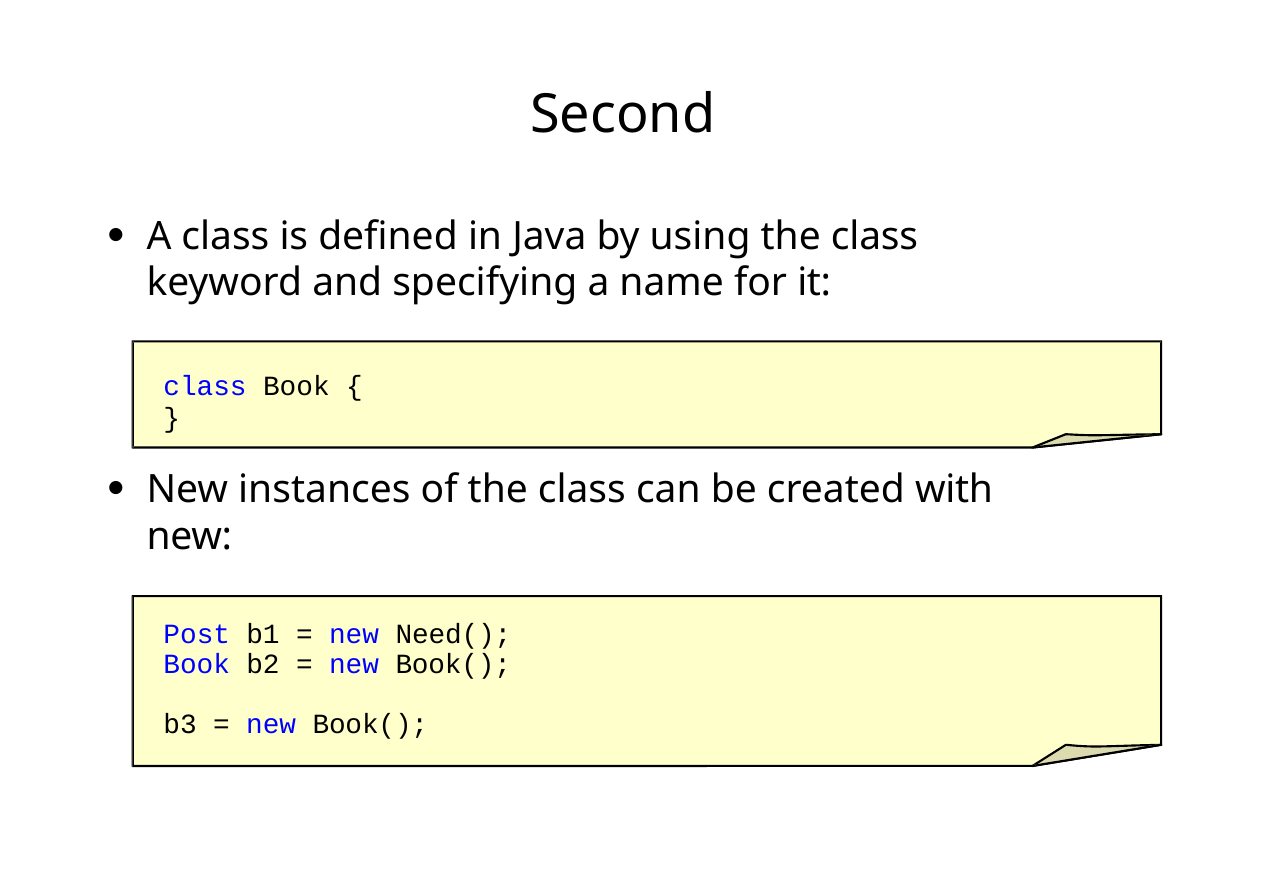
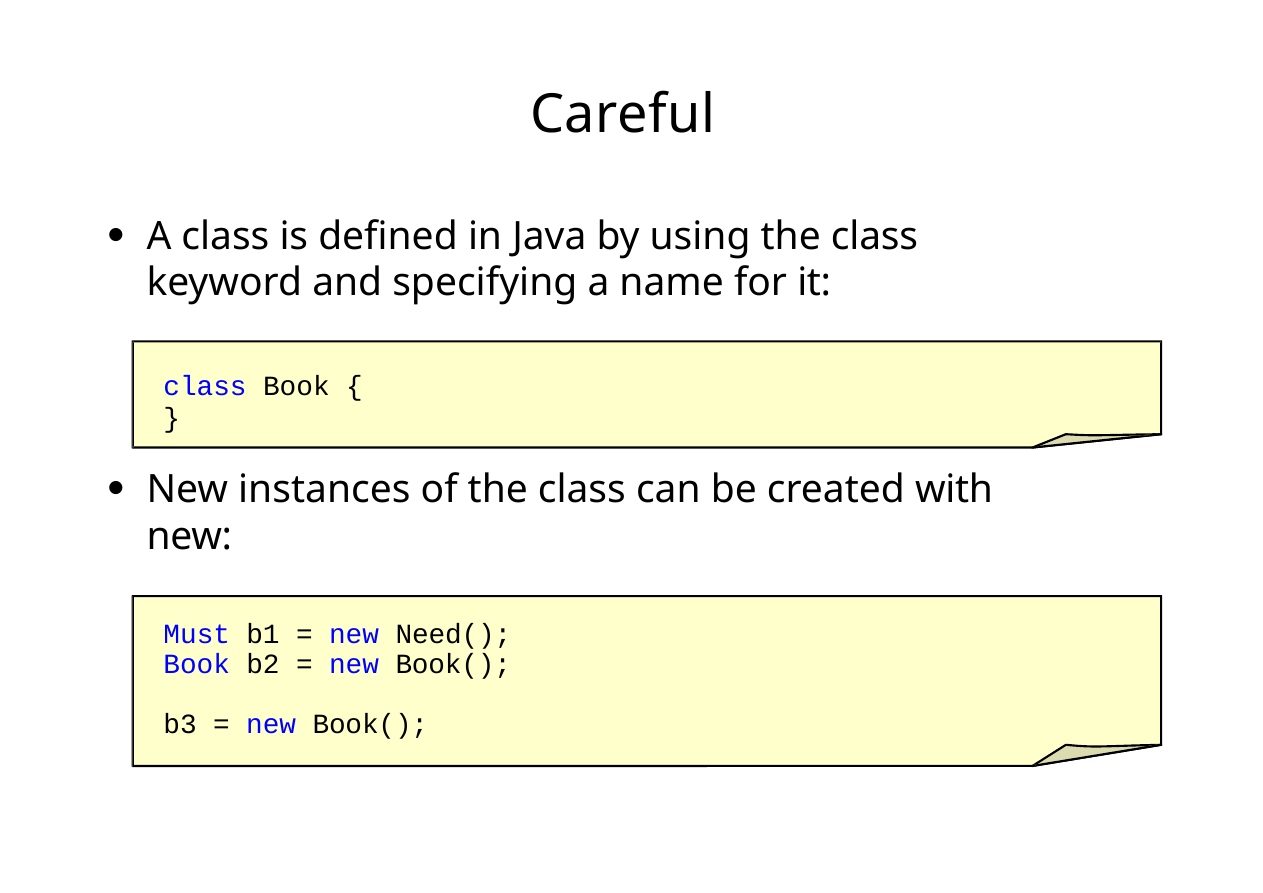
Second: Second -> Careful
Post: Post -> Must
